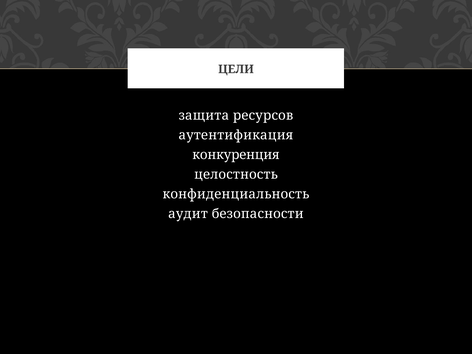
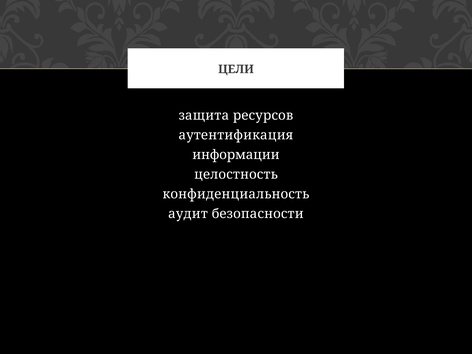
конкуренция: конкуренция -> информации
